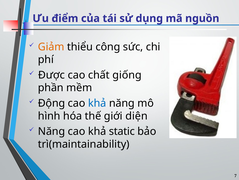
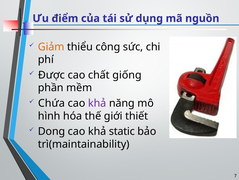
Động: Động -> Chứa
khả at (97, 103) colour: blue -> purple
diện: diện -> thiết
Năng at (51, 131): Năng -> Dong
